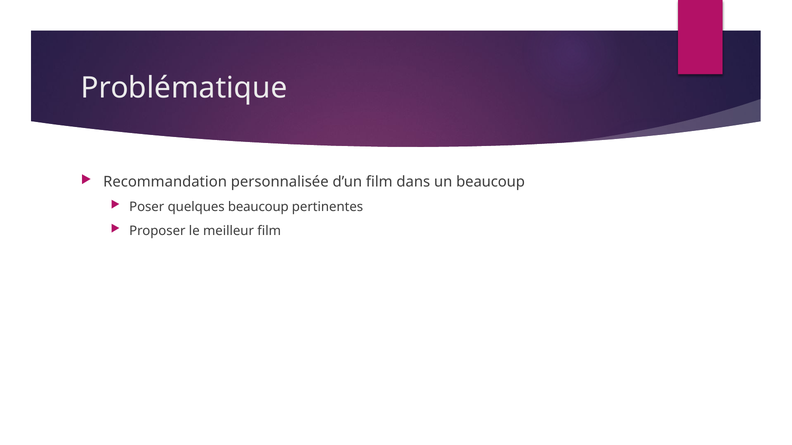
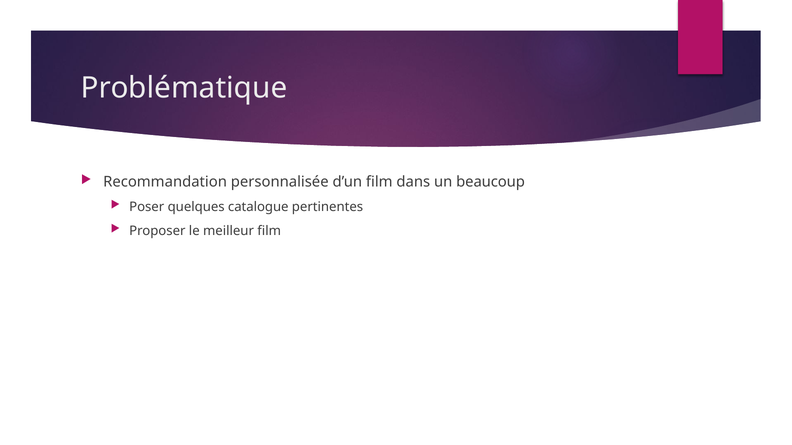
quelques beaucoup: beaucoup -> catalogue
